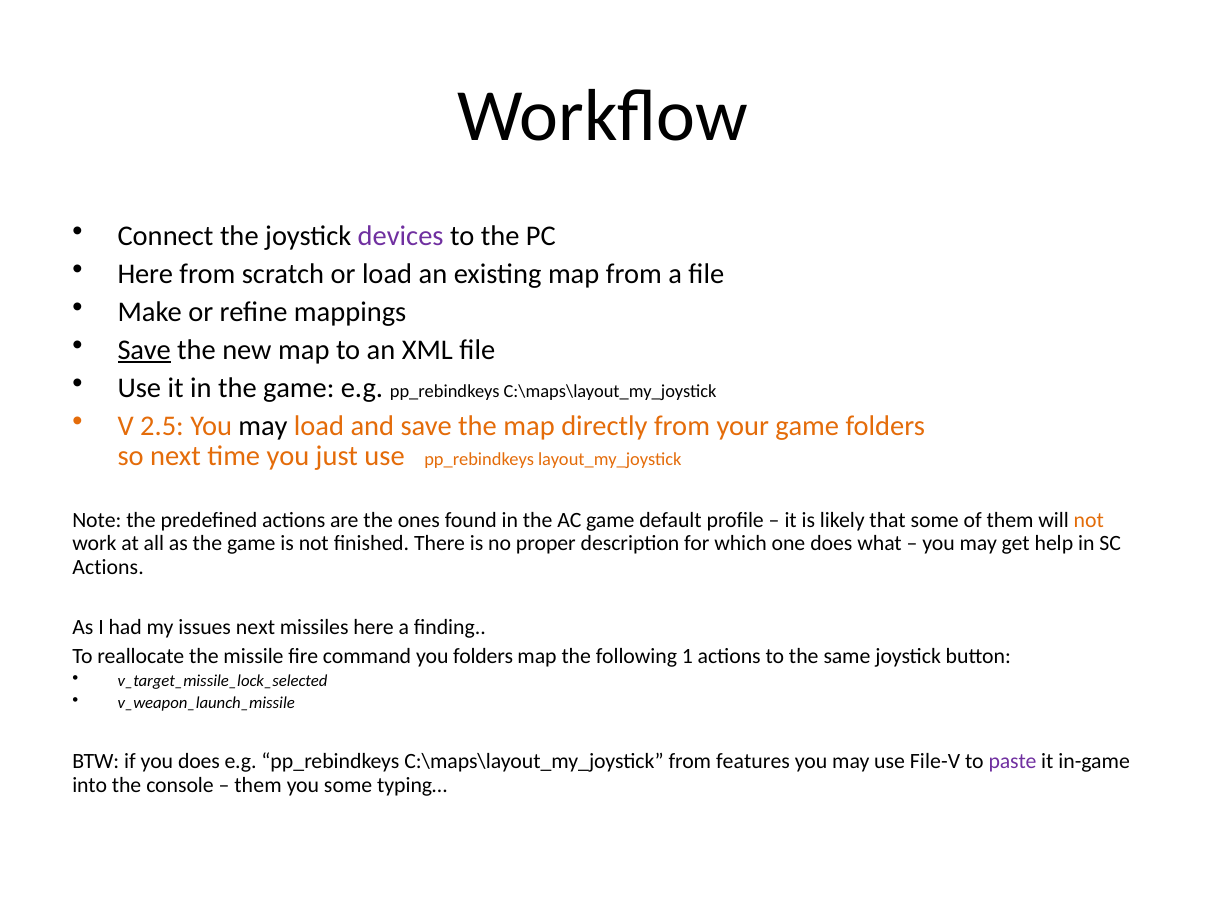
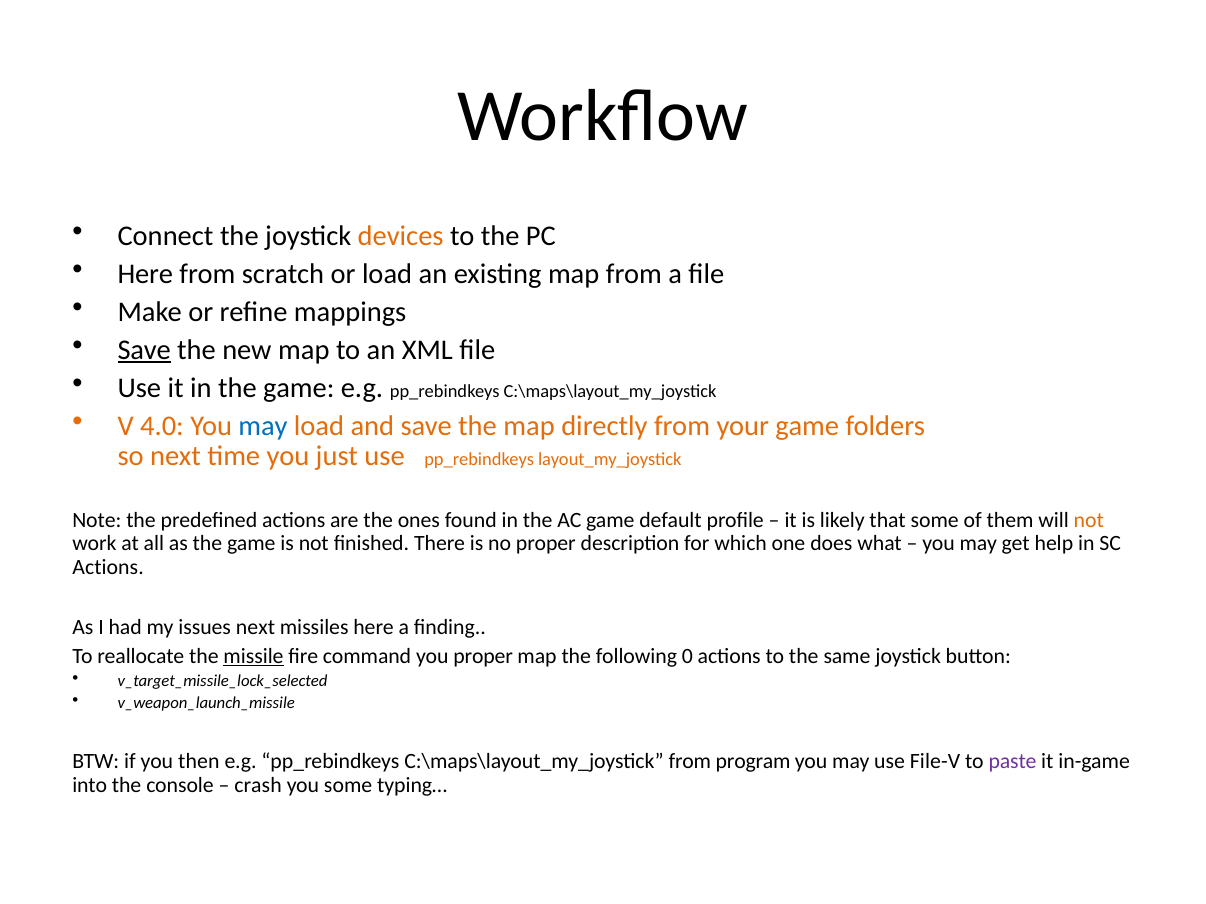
devices colour: purple -> orange
2.5: 2.5 -> 4.0
may at (263, 426) colour: black -> blue
missile underline: none -> present
you folders: folders -> proper
1: 1 -> 0
you does: does -> then
features: features -> program
them at (258, 786): them -> crash
